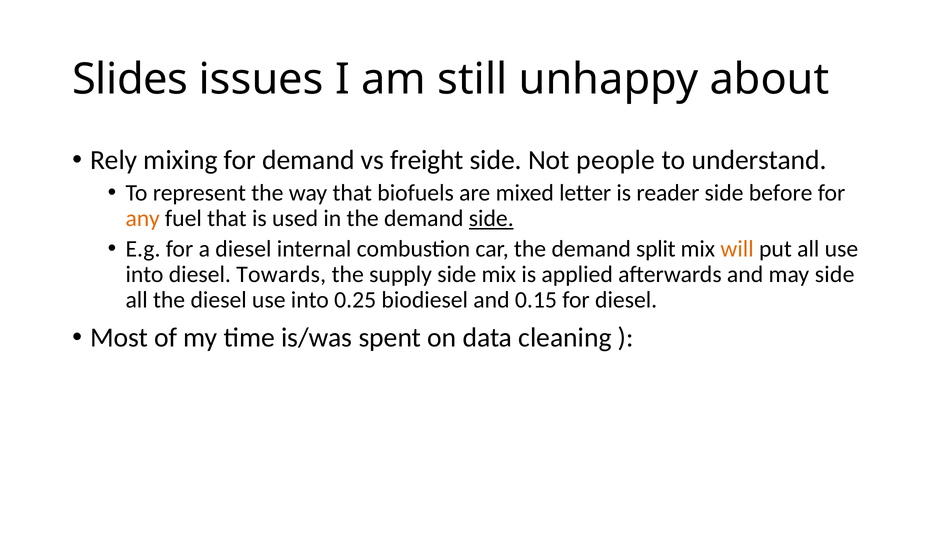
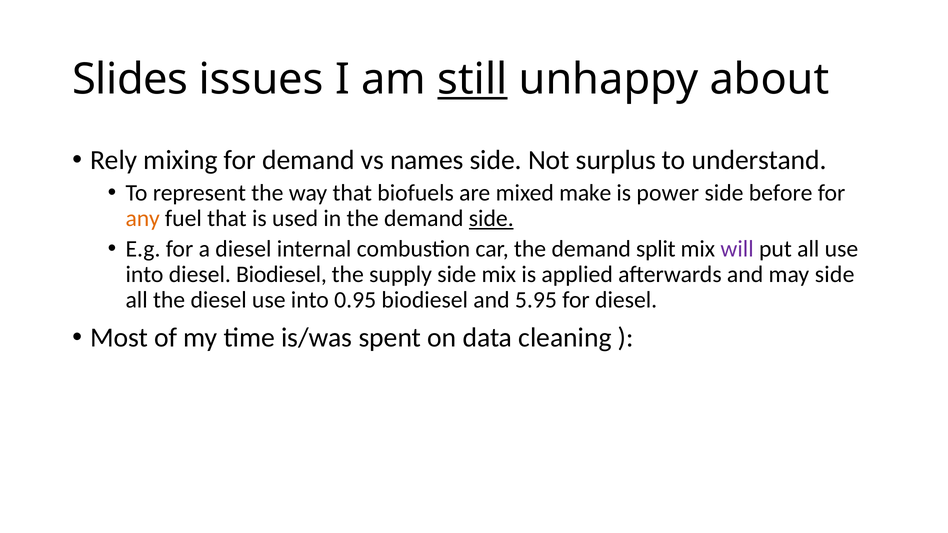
still underline: none -> present
freight: freight -> names
people: people -> surplus
letter: letter -> make
reader: reader -> power
will colour: orange -> purple
diesel Towards: Towards -> Biodiesel
0.25: 0.25 -> 0.95
0.15: 0.15 -> 5.95
